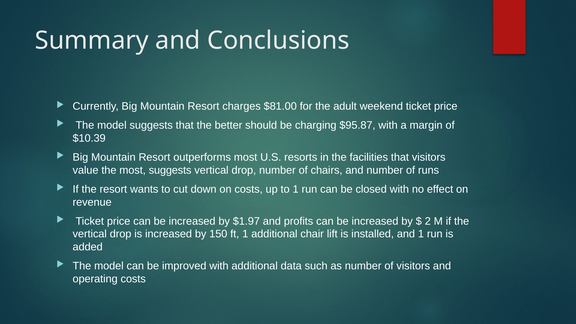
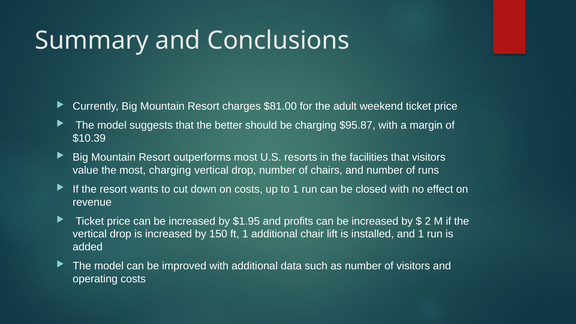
most suggests: suggests -> charging
$1.97: $1.97 -> $1.95
